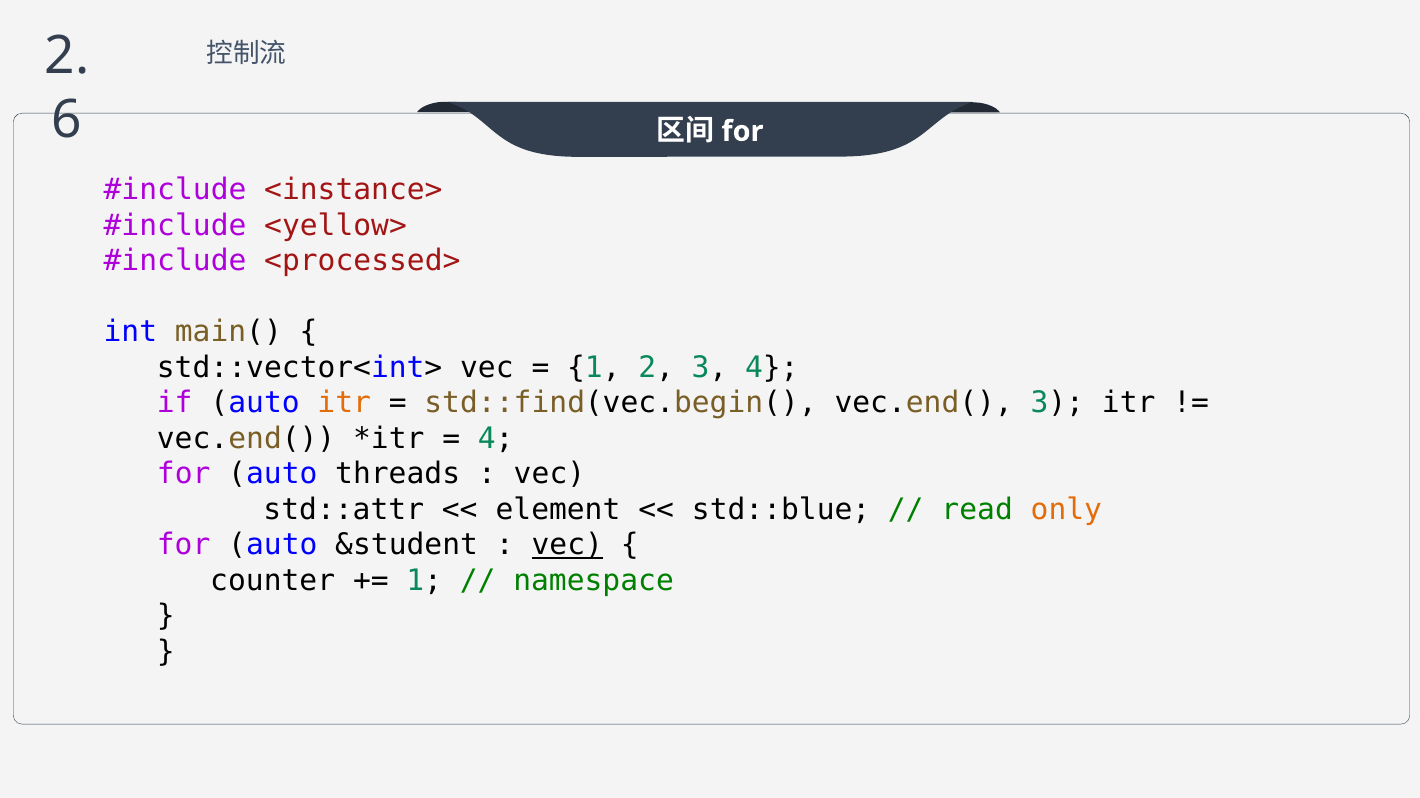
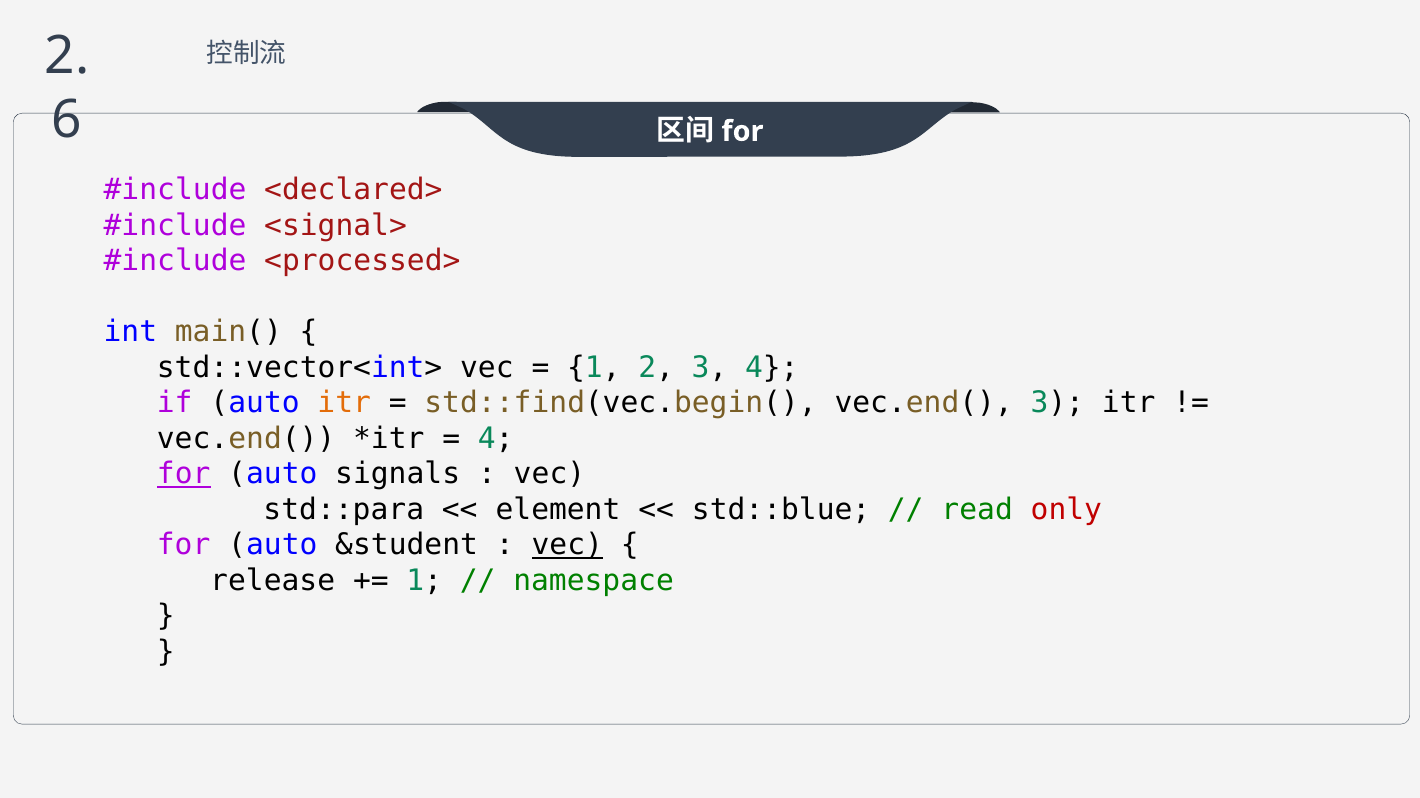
<instance>: <instance> -> <declared>
<yellow>: <yellow> -> <signal>
for at (184, 474) underline: none -> present
threads: threads -> signals
std::attr: std::attr -> std::para
only colour: orange -> red
counter: counter -> release
